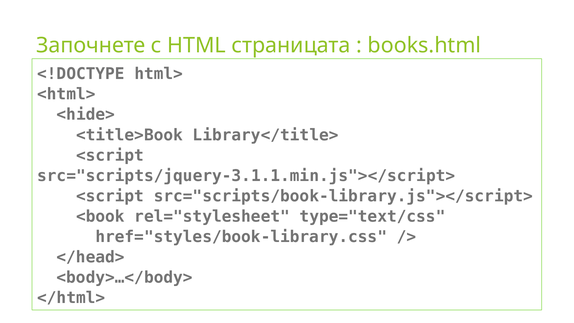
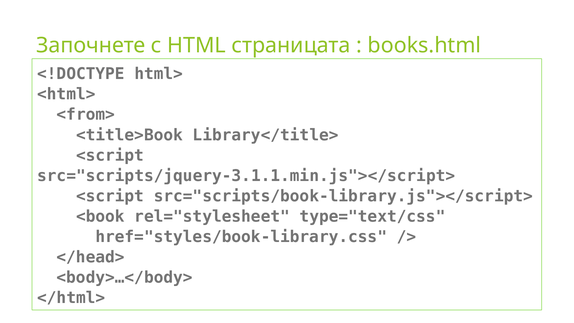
<hide>: <hide> -> <from>
